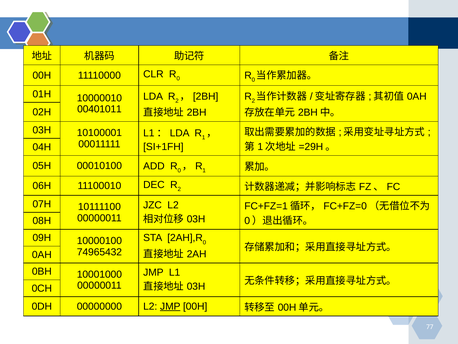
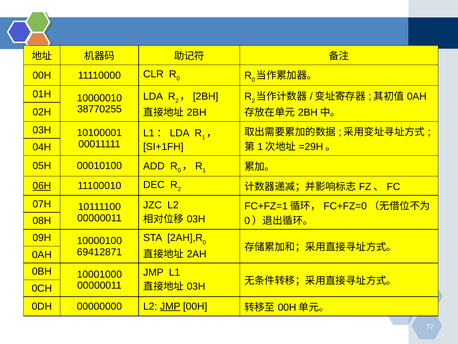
00401011: 00401011 -> 38770255
06H underline: none -> present
74965432: 74965432 -> 69412871
